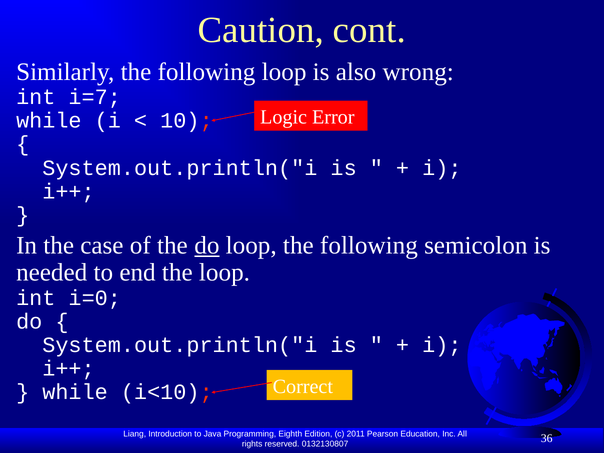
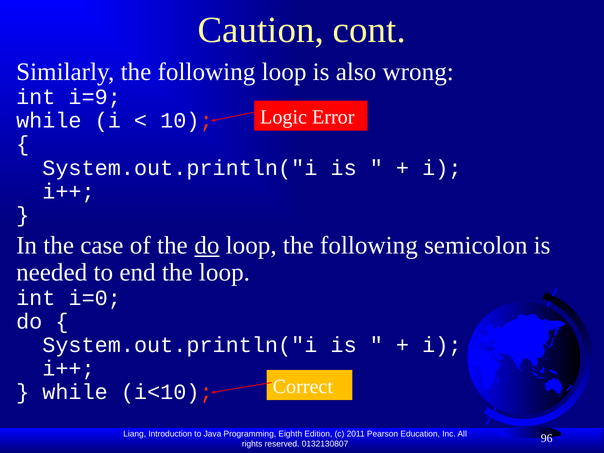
i=7: i=7 -> i=9
36: 36 -> 96
